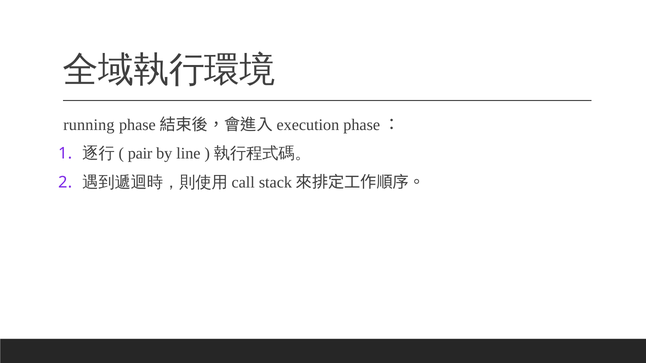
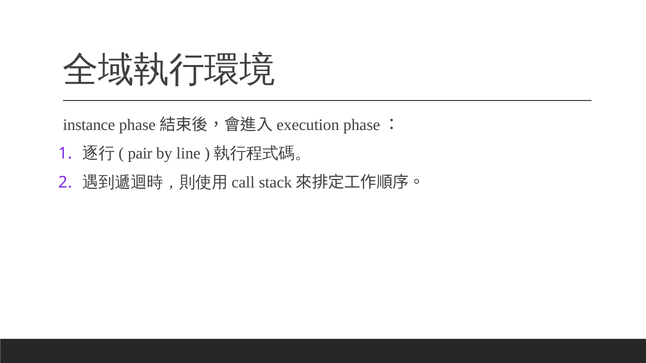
running: running -> instance
